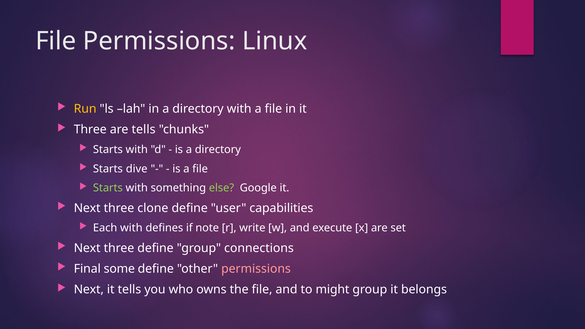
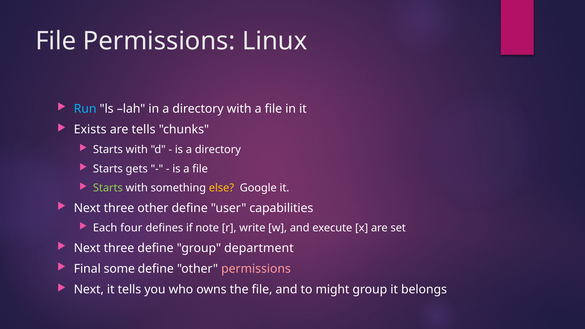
Run colour: yellow -> light blue
Three at (90, 130): Three -> Exists
dive: dive -> gets
else colour: light green -> yellow
three clone: clone -> other
Each with: with -> four
connections: connections -> department
